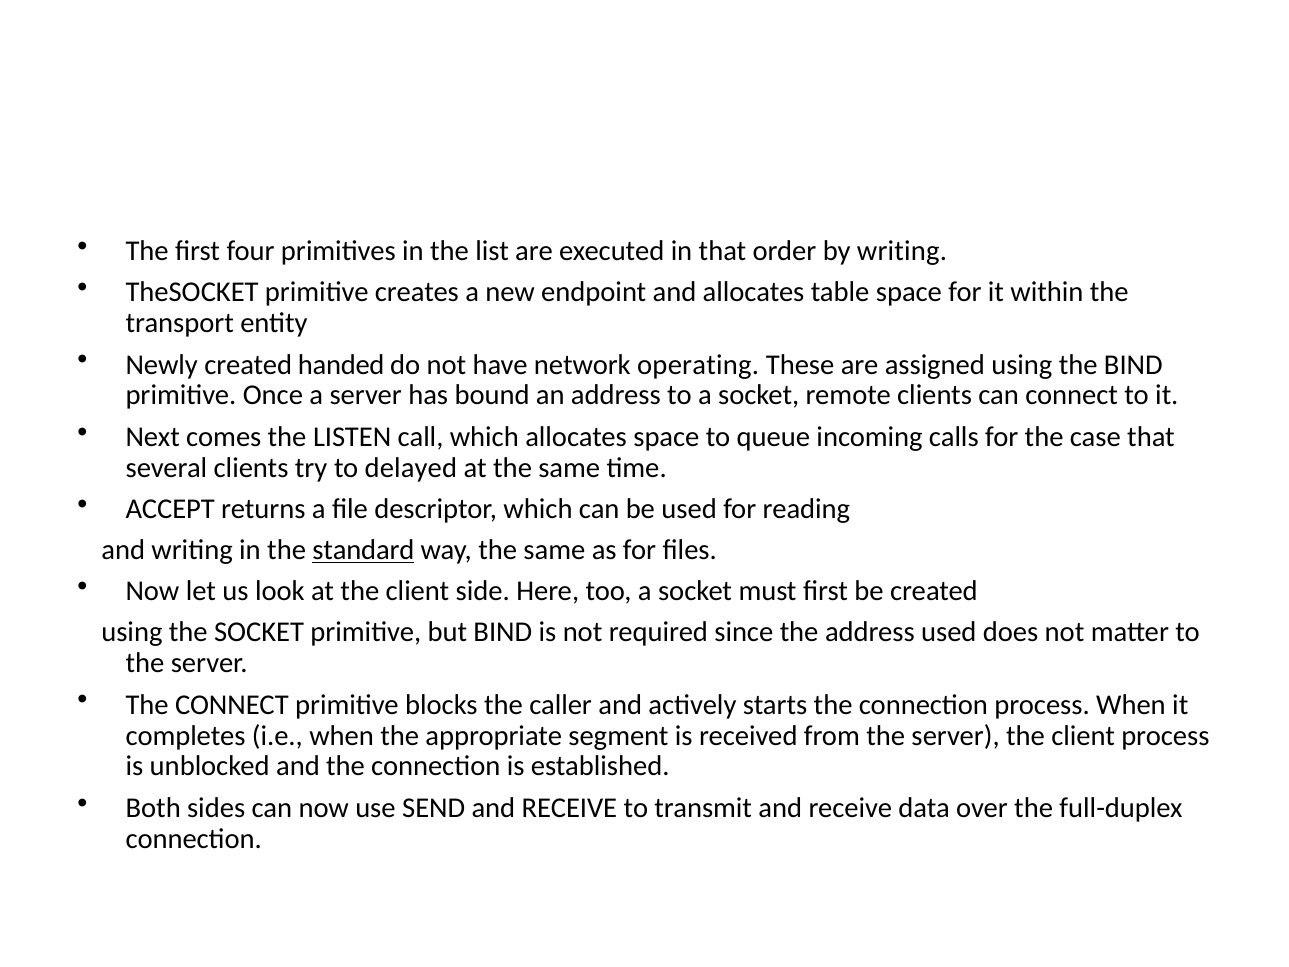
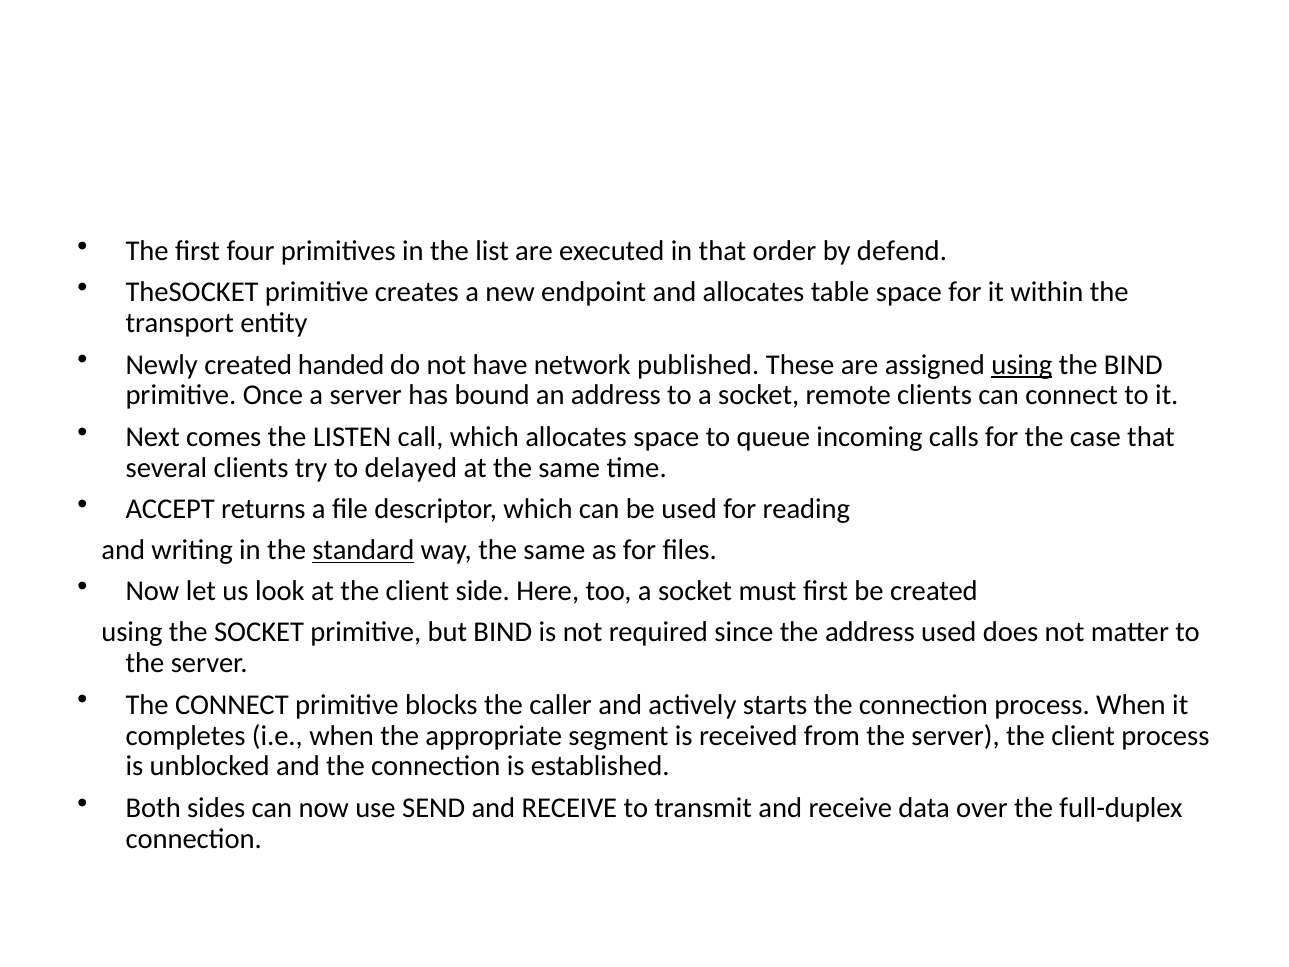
by writing: writing -> defend
operating: operating -> published
using at (1022, 365) underline: none -> present
